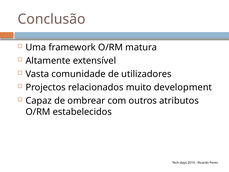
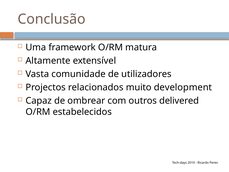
atributos: atributos -> delivered
